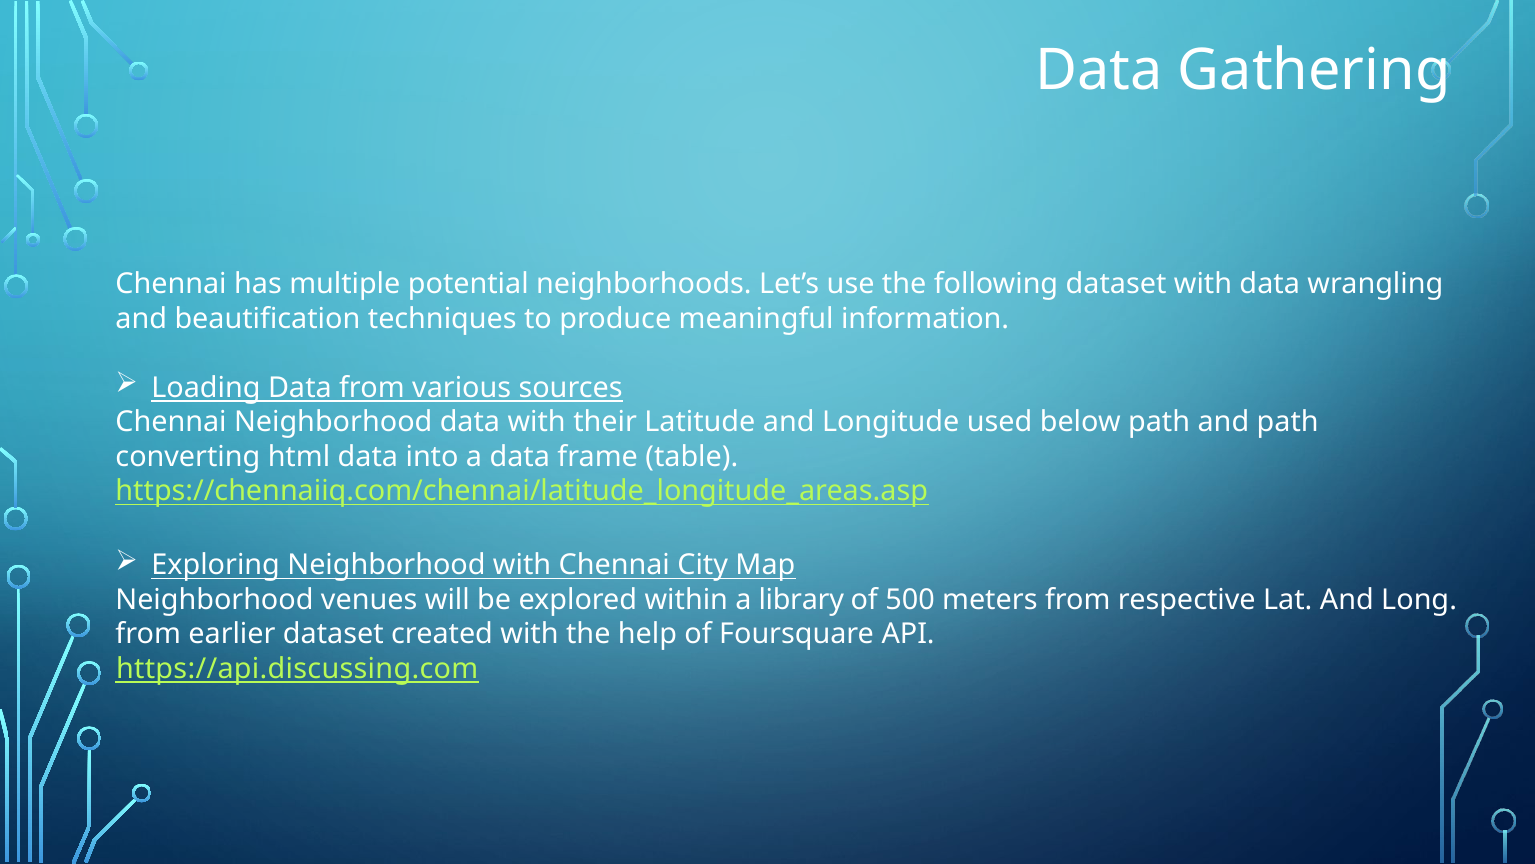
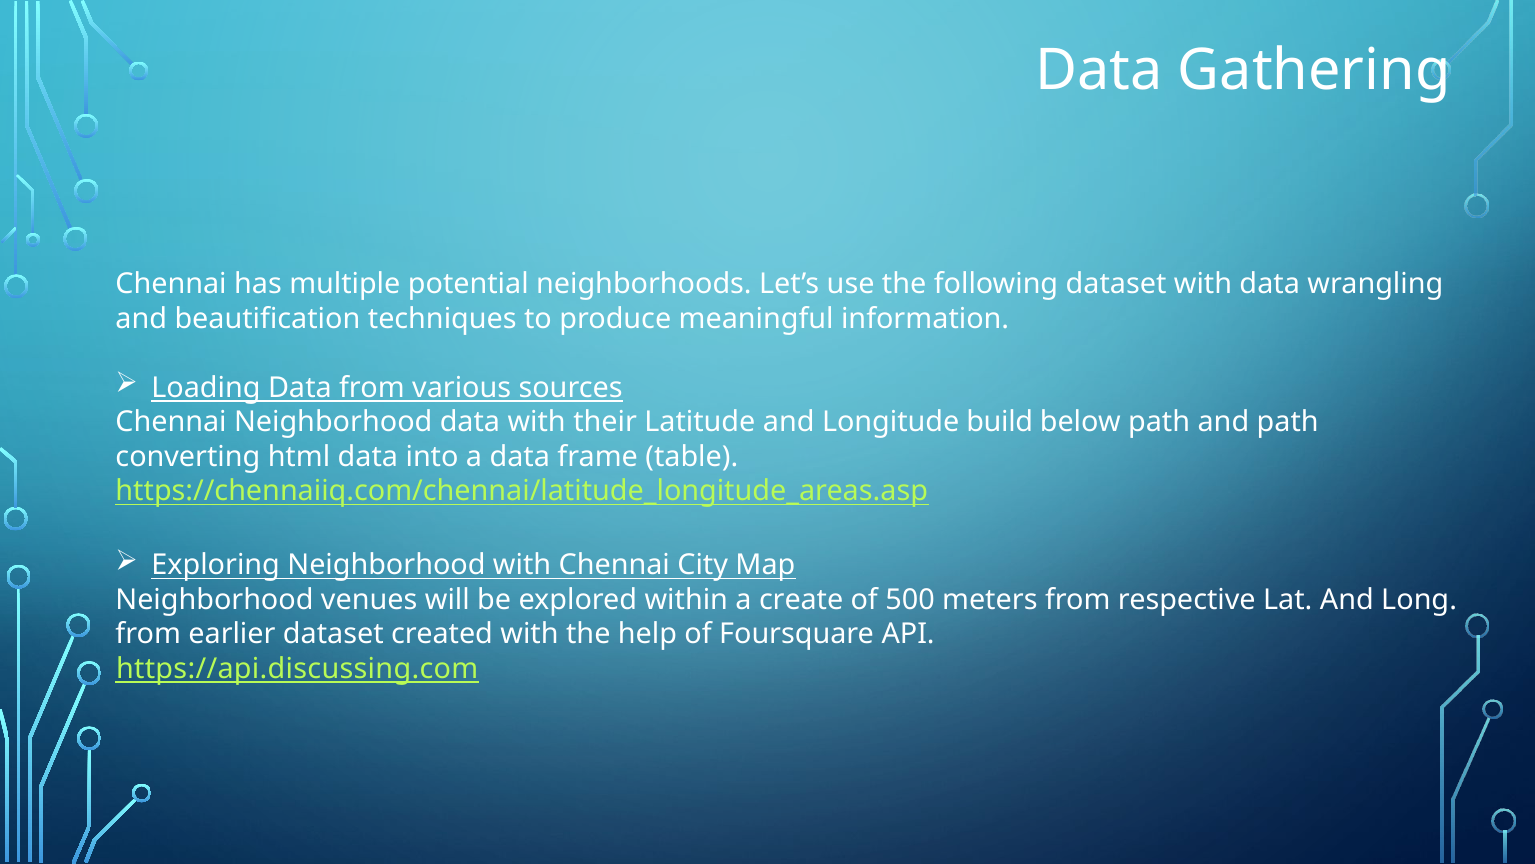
used: used -> build
library: library -> create
